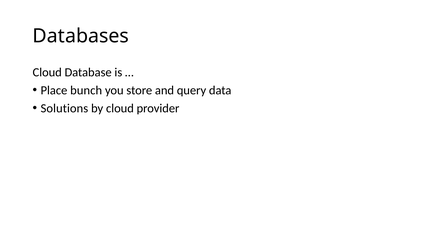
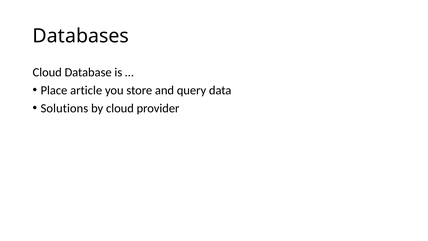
bunch: bunch -> article
